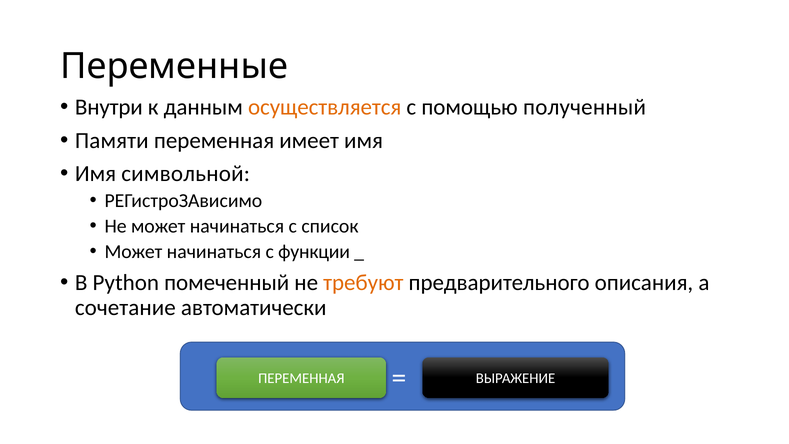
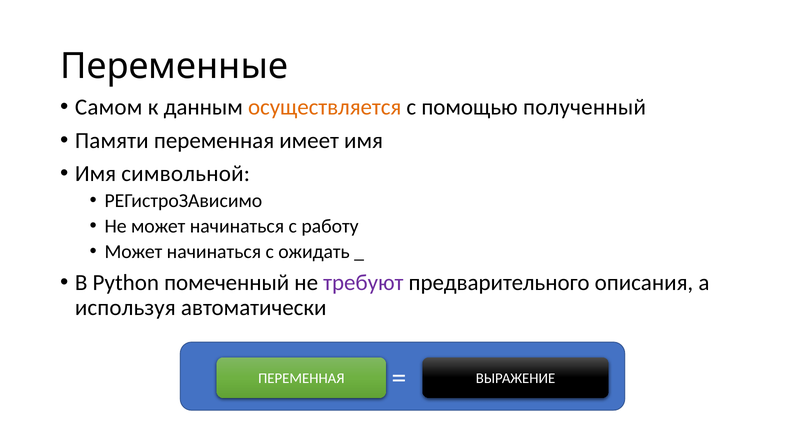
Внутри: Внутри -> Самом
список: список -> работу
функции: функции -> ожидать
требуют colour: orange -> purple
сочетание: сочетание -> используя
